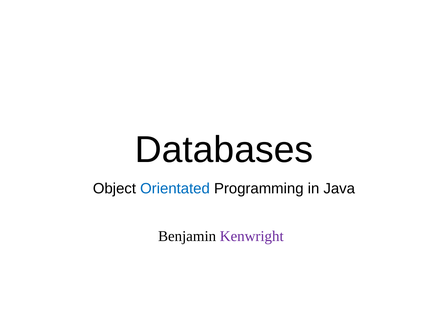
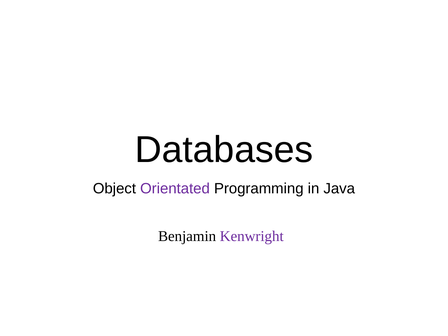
Orientated colour: blue -> purple
